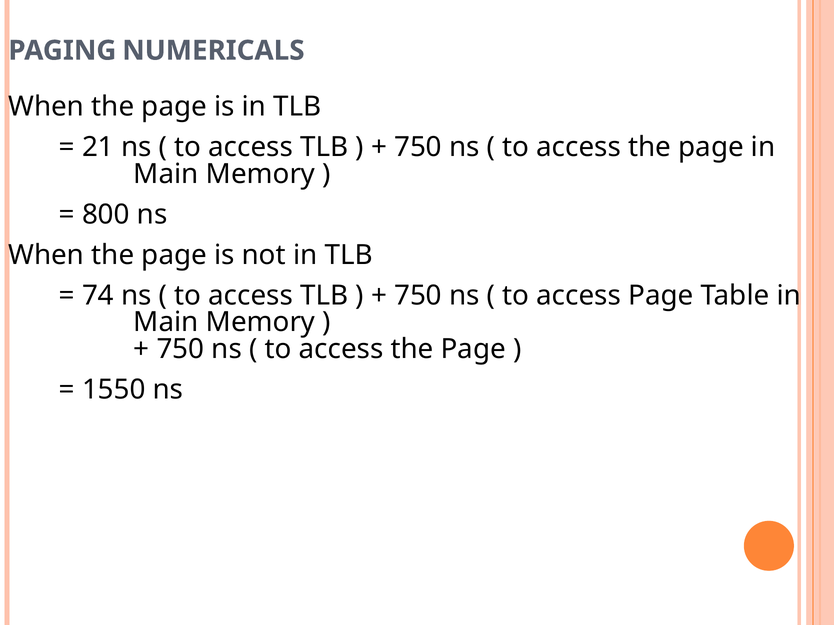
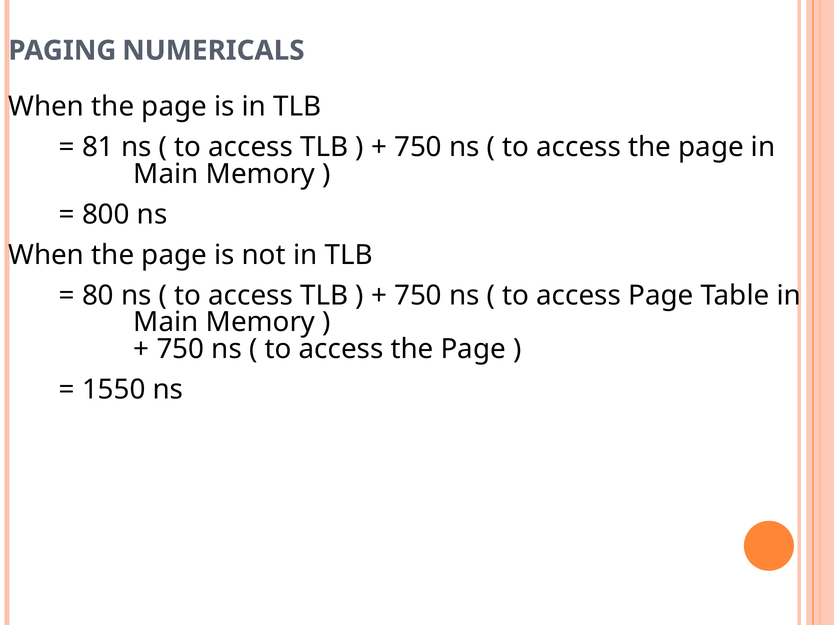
21: 21 -> 81
74: 74 -> 80
